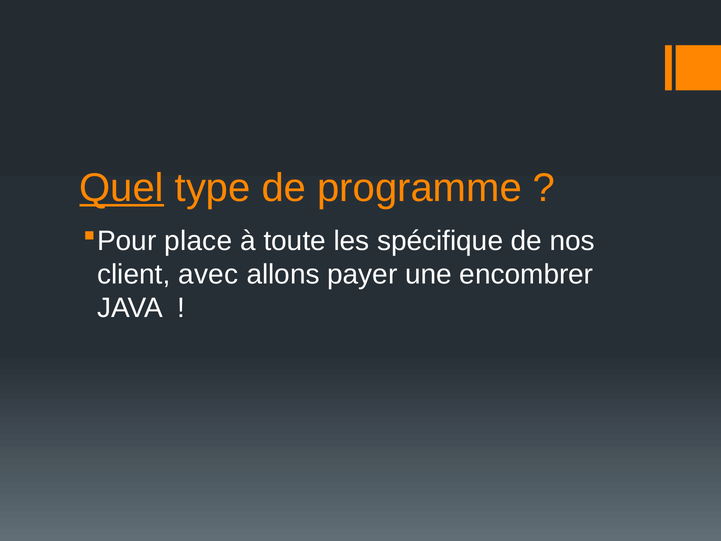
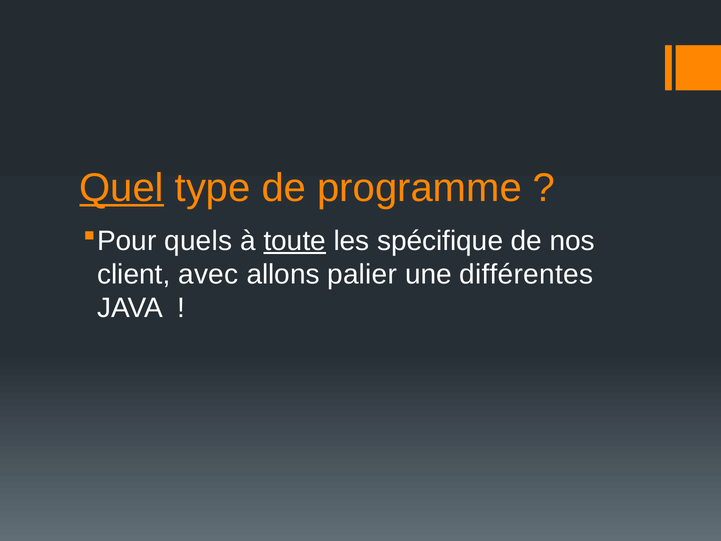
place: place -> quels
toute underline: none -> present
payer: payer -> palier
encombrer: encombrer -> différentes
